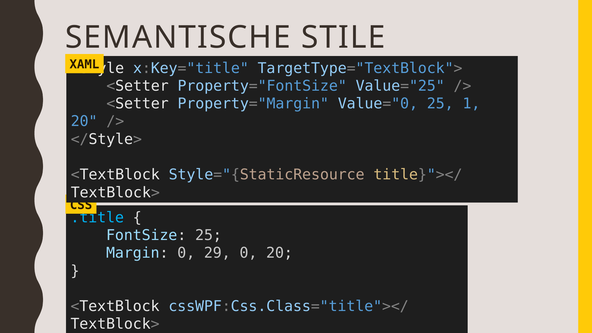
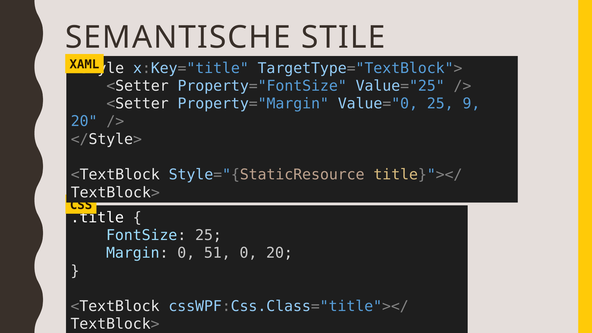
1: 1 -> 9
.title colour: light blue -> white
29: 29 -> 51
